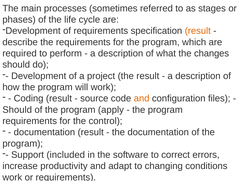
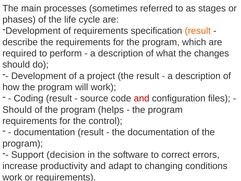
and at (142, 98) colour: orange -> red
apply: apply -> helps
included: included -> decision
